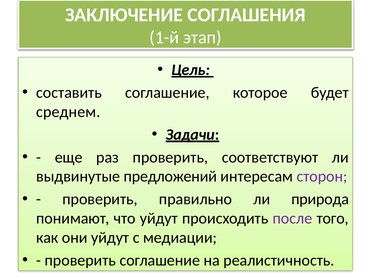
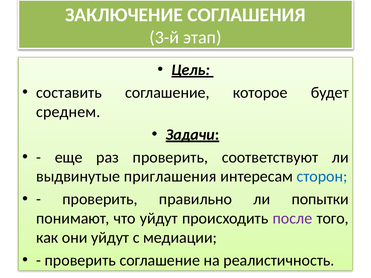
1-й: 1-й -> 3-й
предложений: предложений -> приглашения
сторон colour: purple -> blue
природа: природа -> попытки
